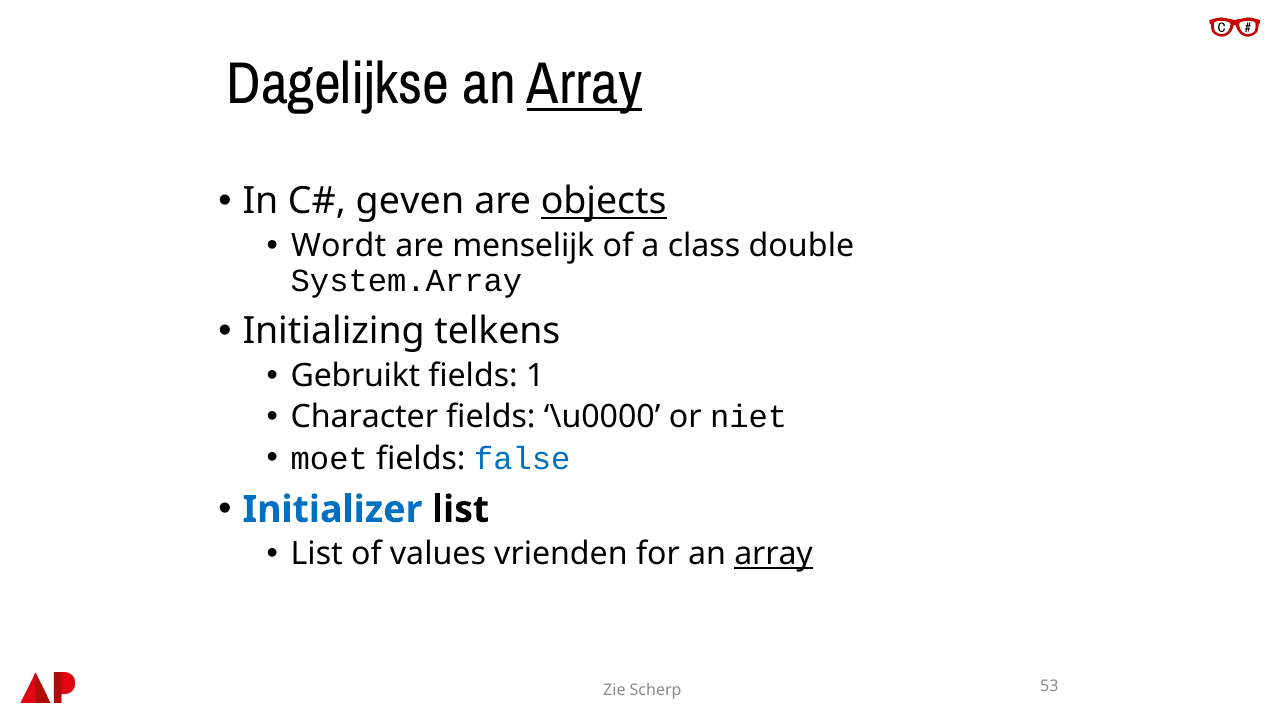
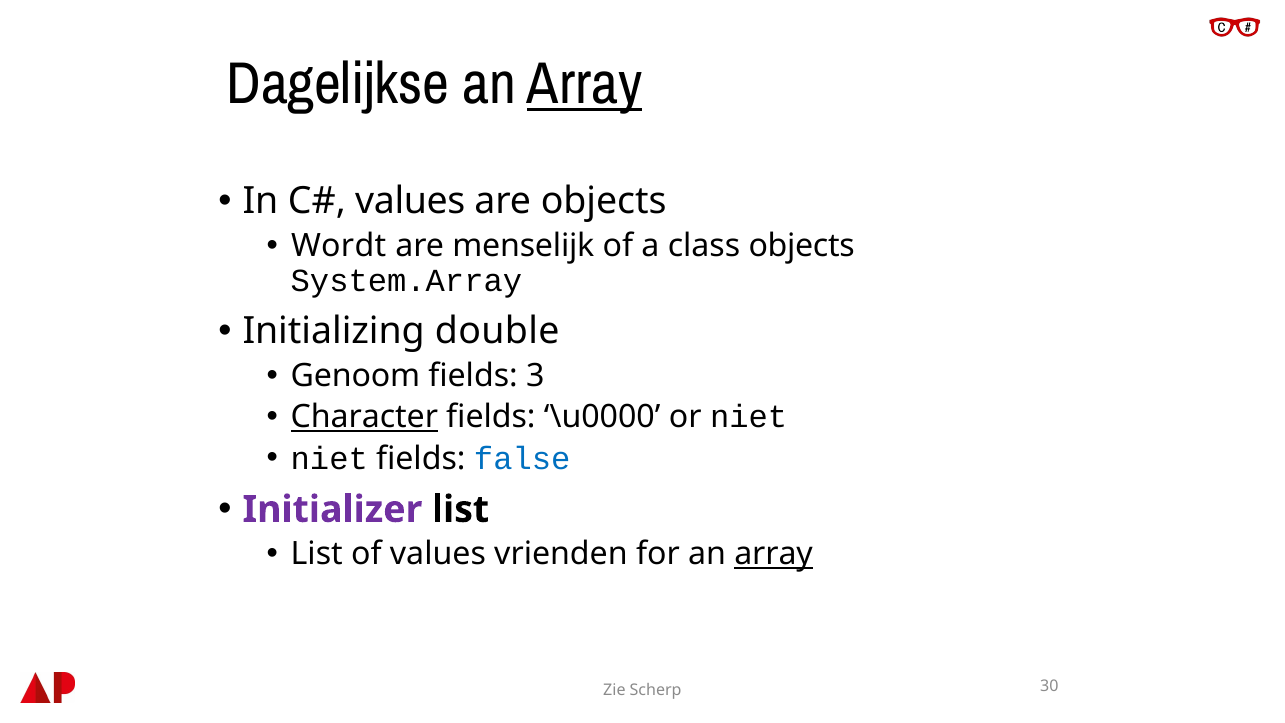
geven at (410, 202): geven -> values
objects at (604, 202) underline: present -> none
class double: double -> objects
telkens: telkens -> double
Gebruikt: Gebruikt -> Genoom
1: 1 -> 3
Character underline: none -> present
moet at (329, 458): moet -> niet
Initializer colour: blue -> purple
53: 53 -> 30
